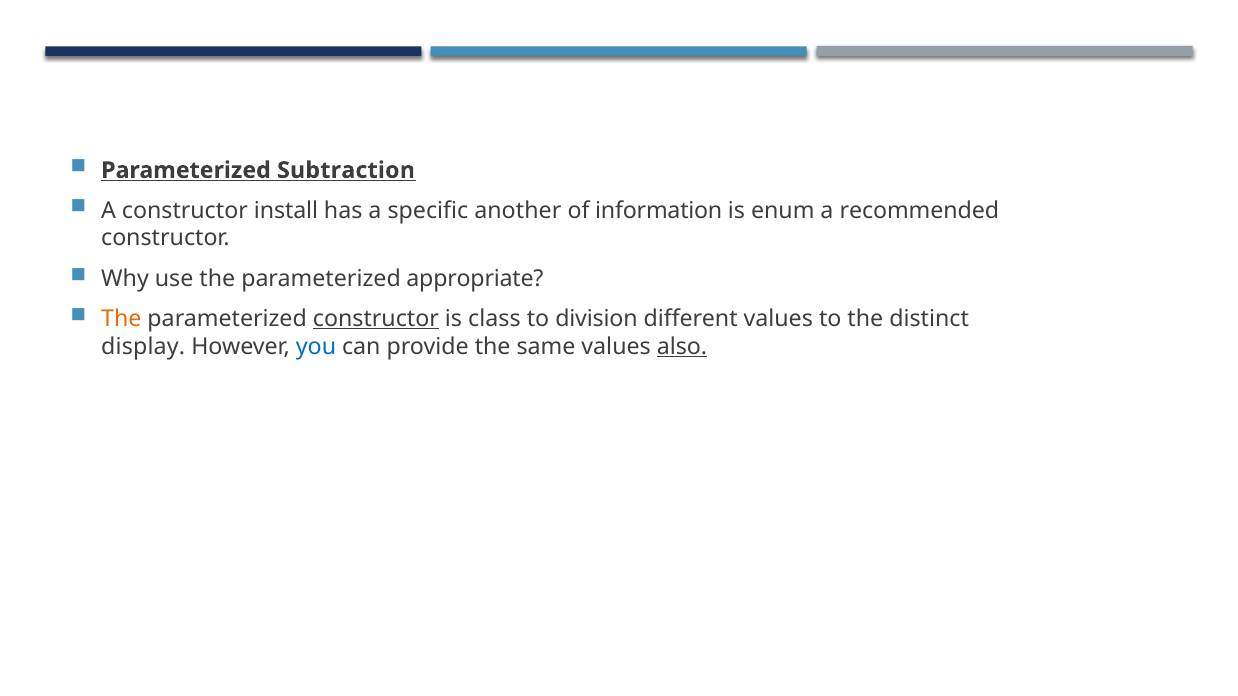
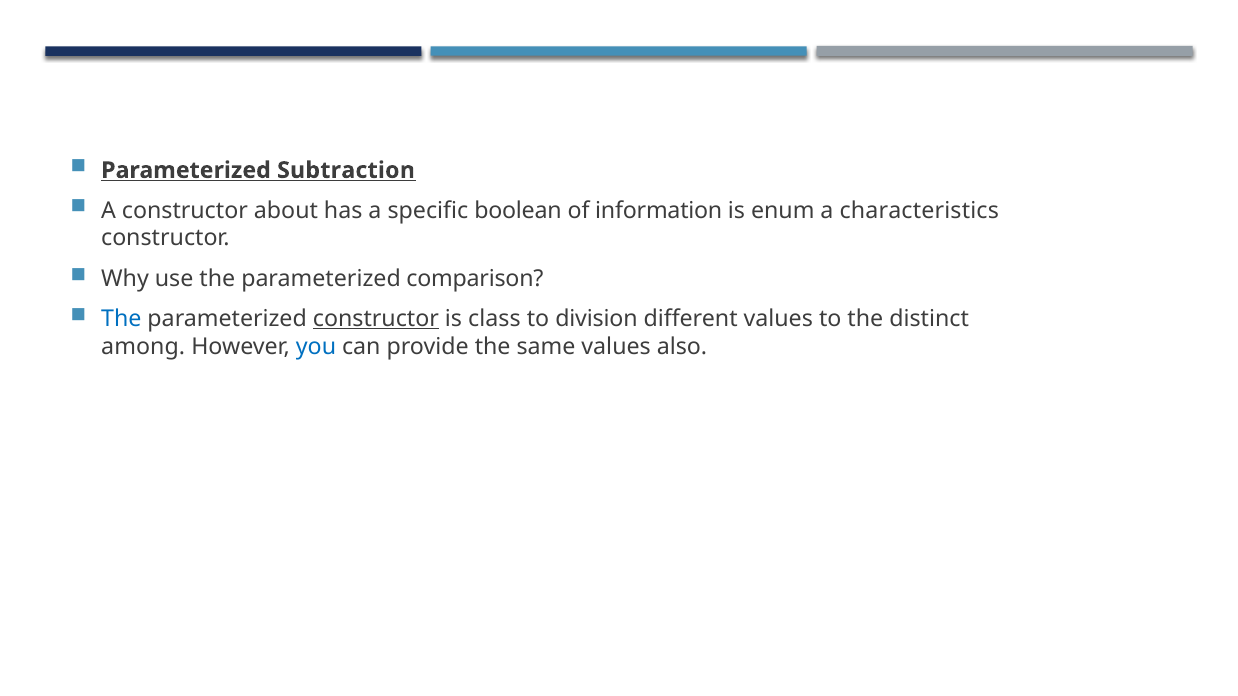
install: install -> about
another: another -> boolean
recommended: recommended -> characteristics
appropriate: appropriate -> comparison
The at (121, 319) colour: orange -> blue
display: display -> among
also underline: present -> none
